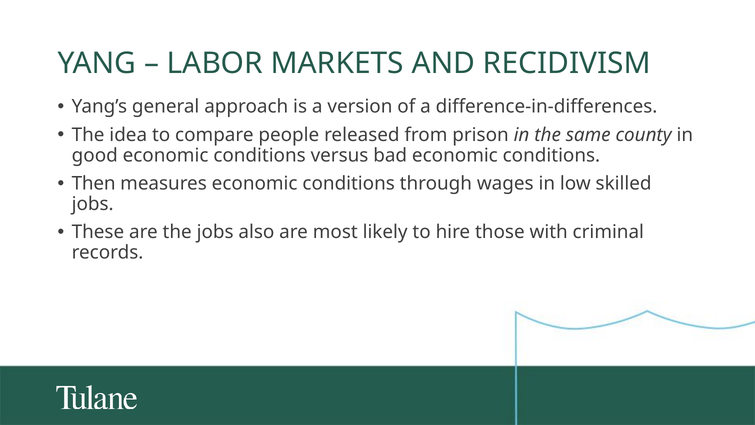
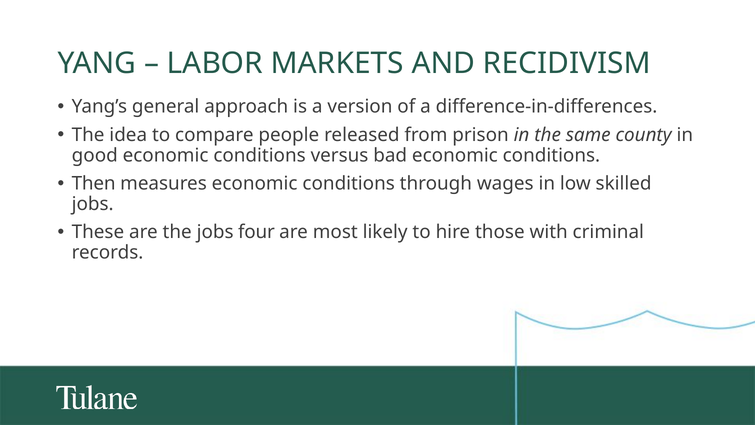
also: also -> four
